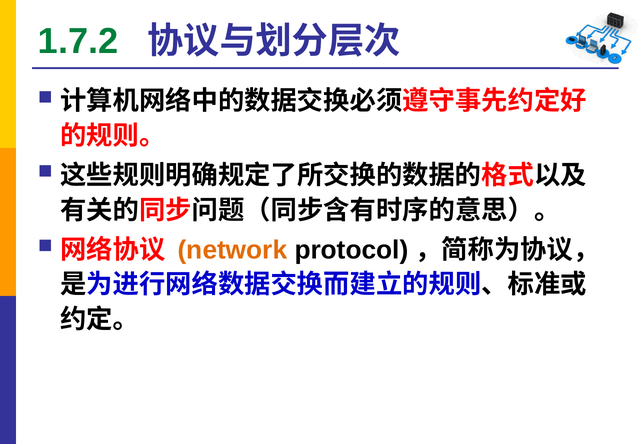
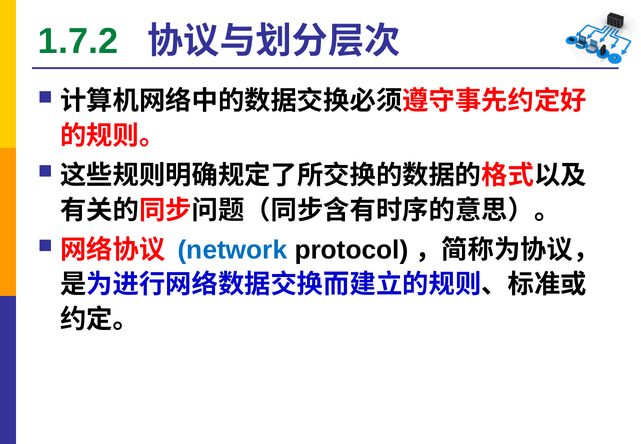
network colour: orange -> blue
